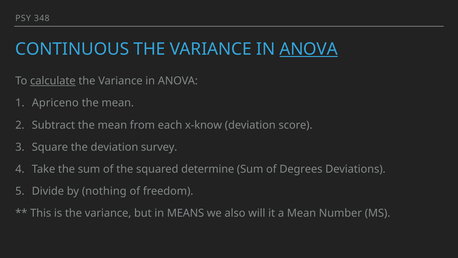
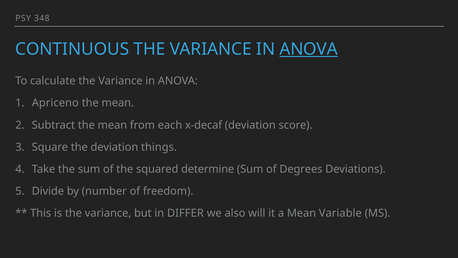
calculate underline: present -> none
x-know: x-know -> x-decaf
survey: survey -> things
nothing: nothing -> number
MEANS: MEANS -> DIFFER
Number: Number -> Variable
